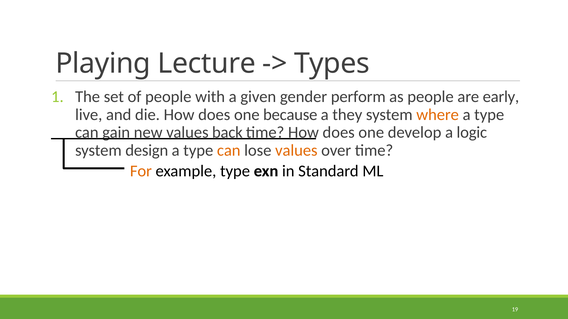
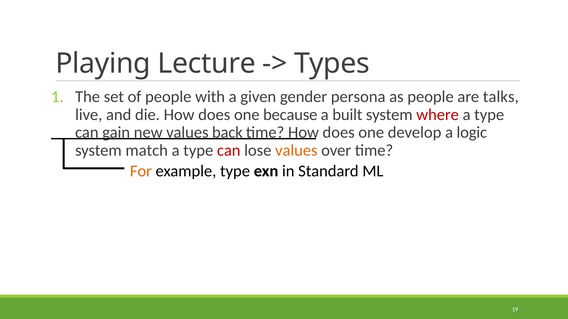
perform: perform -> persona
early: early -> talks
they: they -> built
where colour: orange -> red
design: design -> match
can at (229, 151) colour: orange -> red
